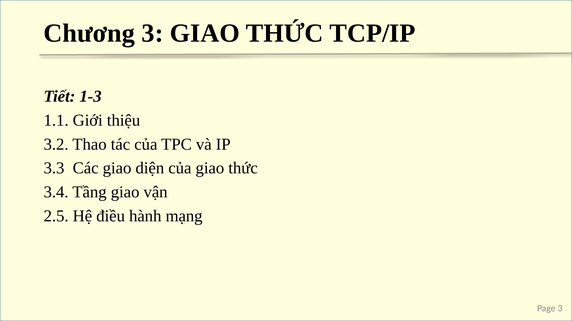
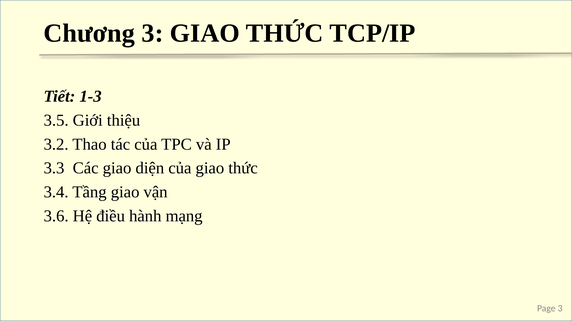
1.1: 1.1 -> 3.5
2.5: 2.5 -> 3.6
